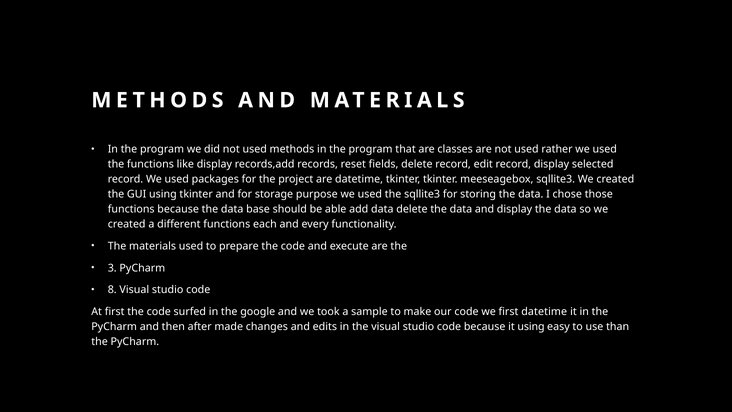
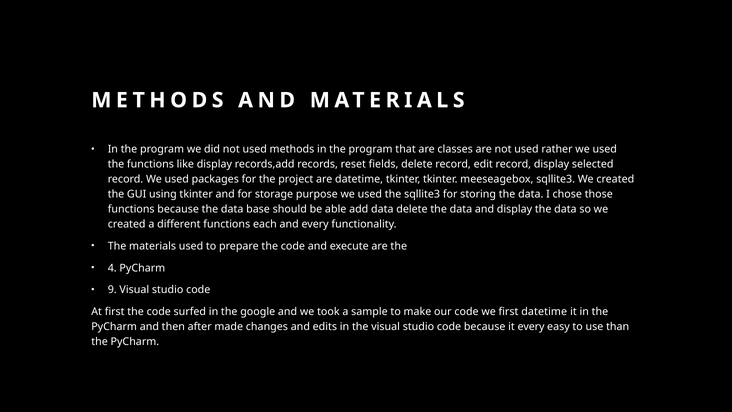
3: 3 -> 4
8: 8 -> 9
it using: using -> every
